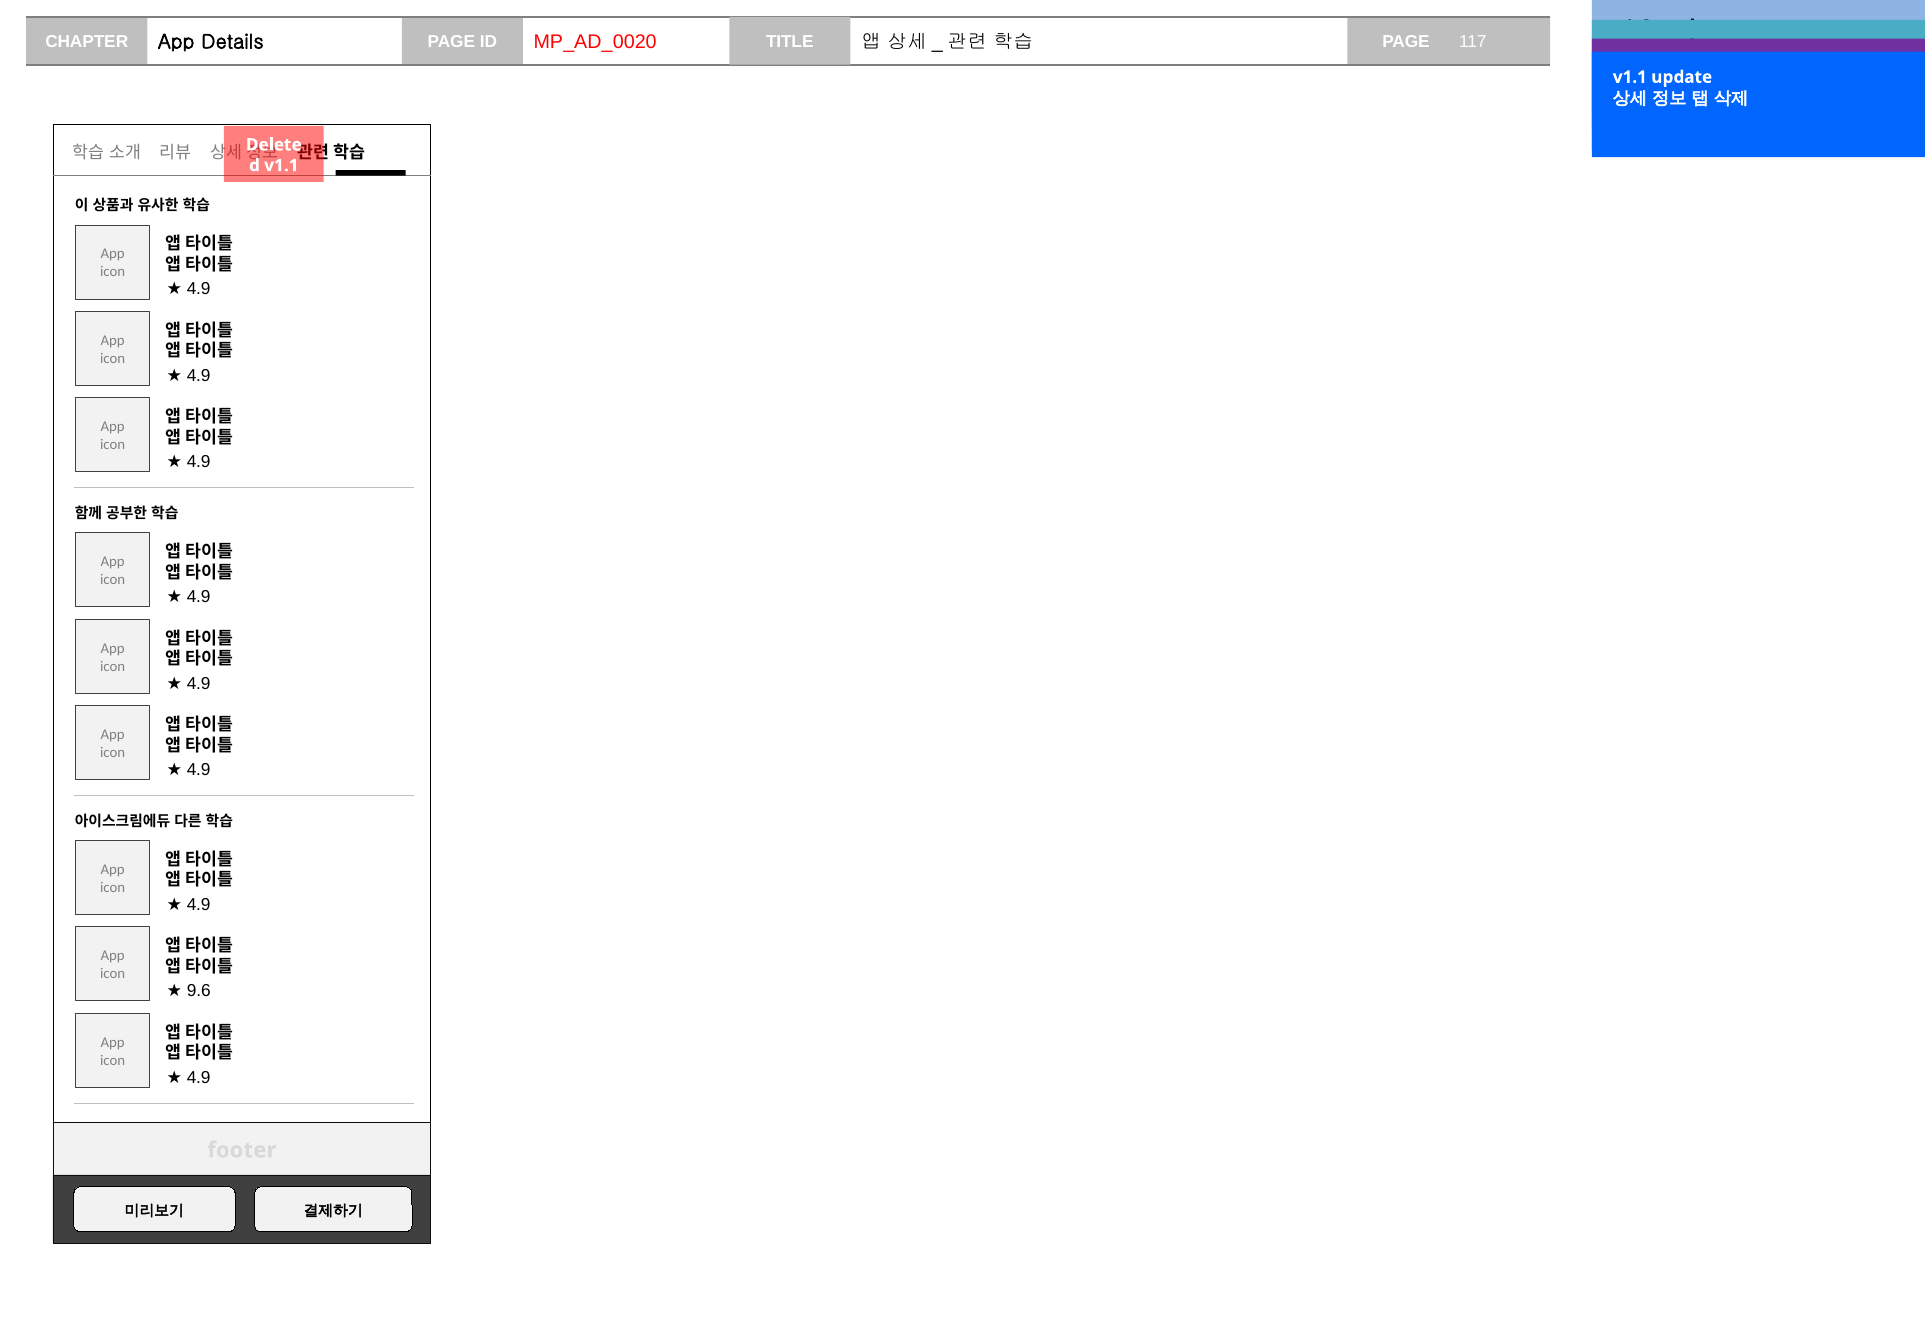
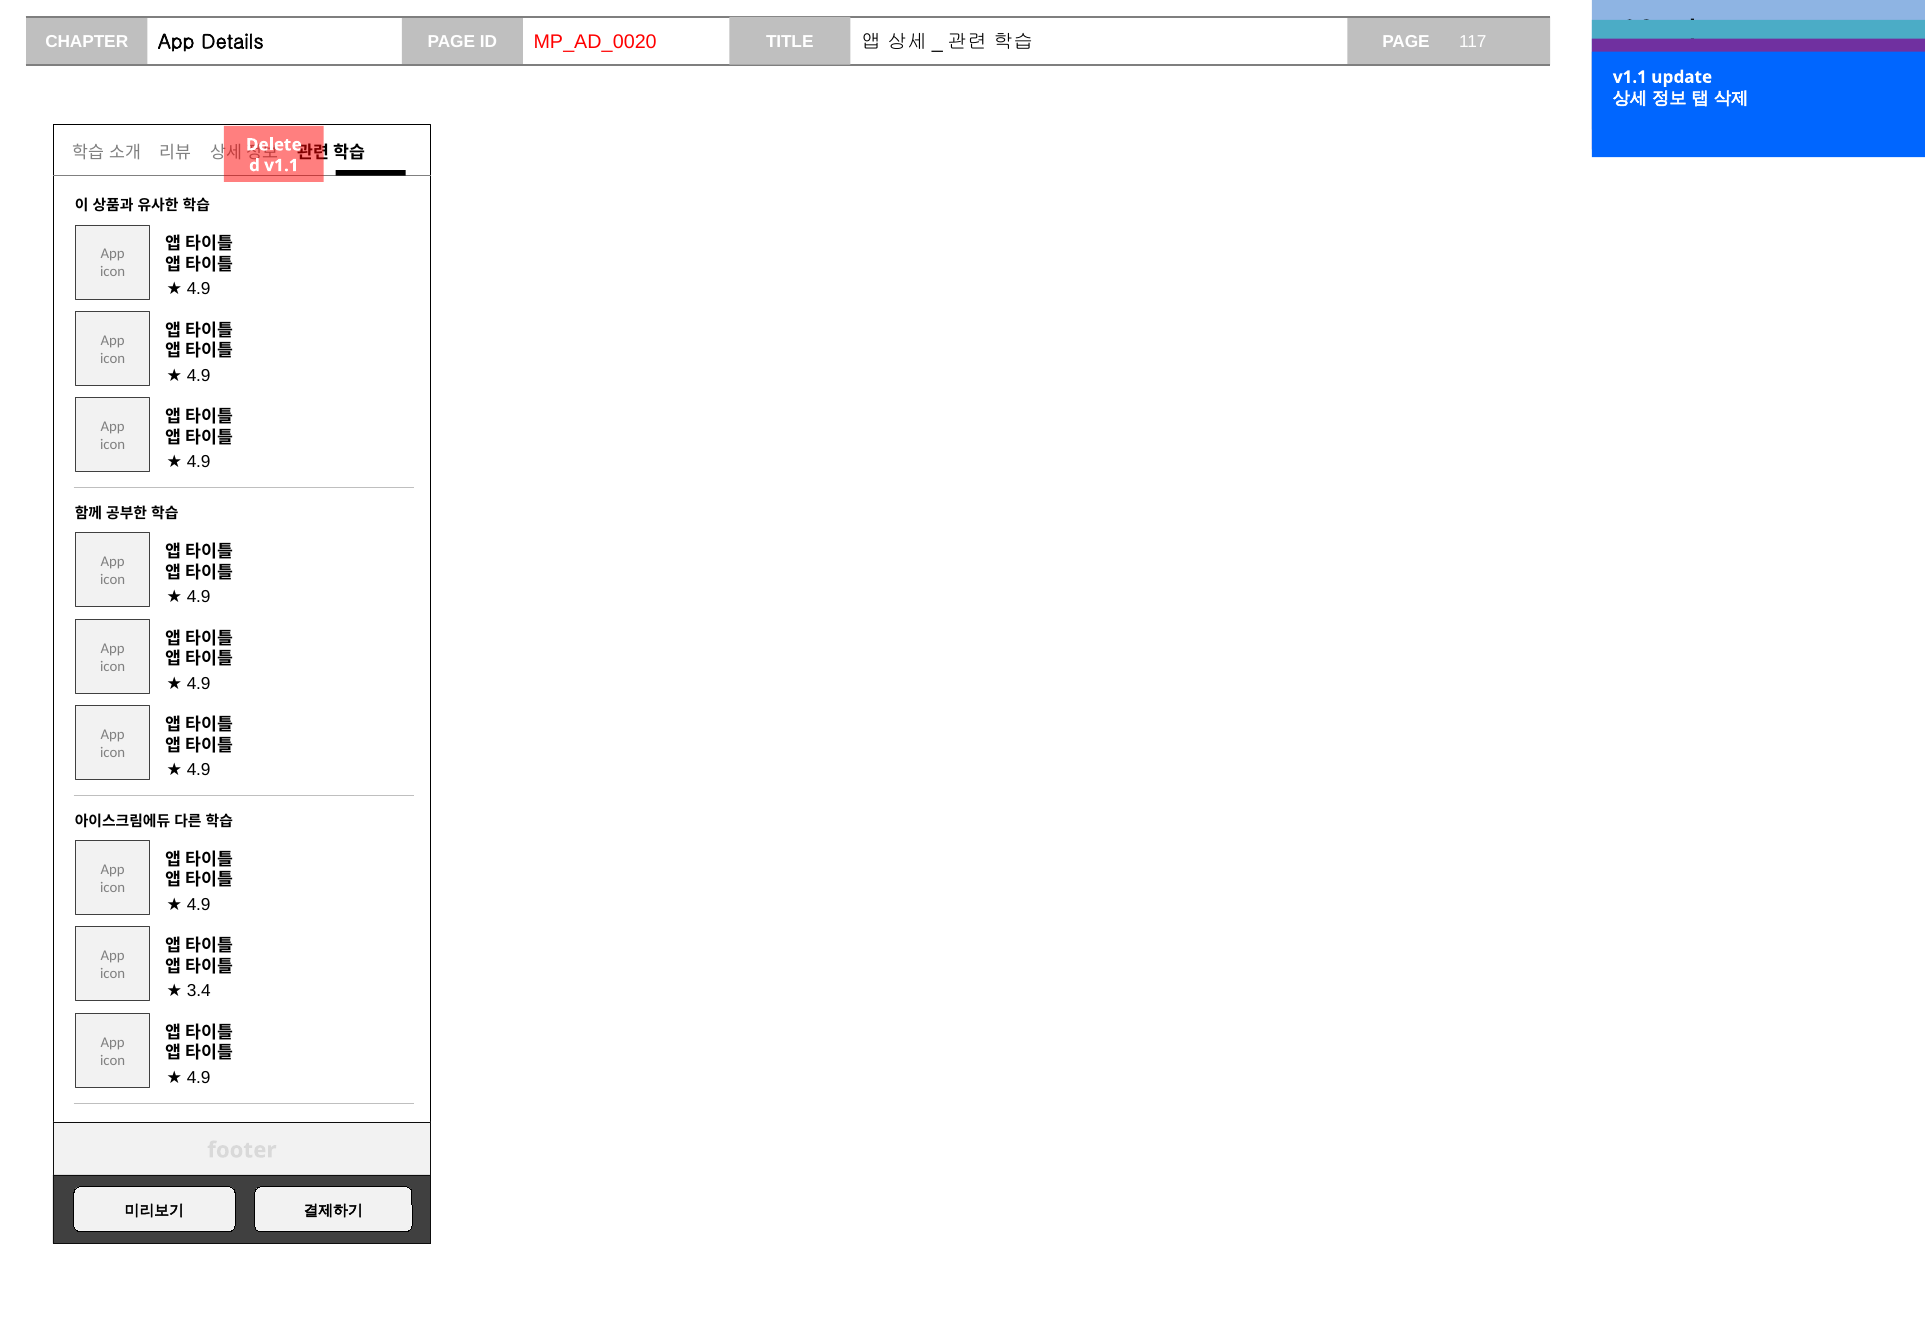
9.6: 9.6 -> 3.4
